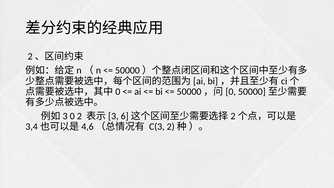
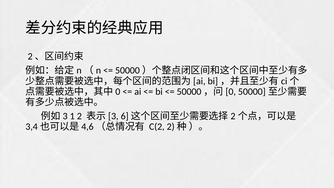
0: 0 -> 1
C(3: C(3 -> C(2
